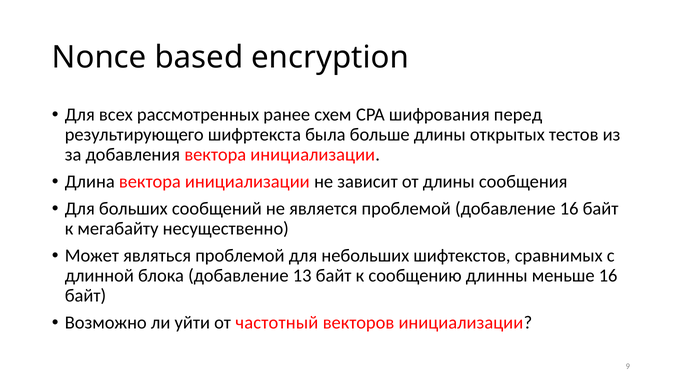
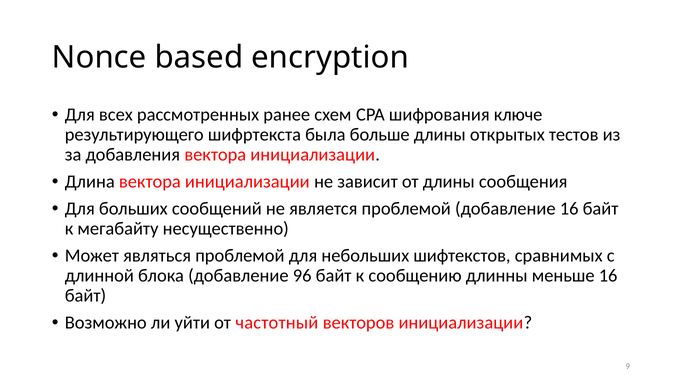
перед: перед -> ключе
13: 13 -> 96
